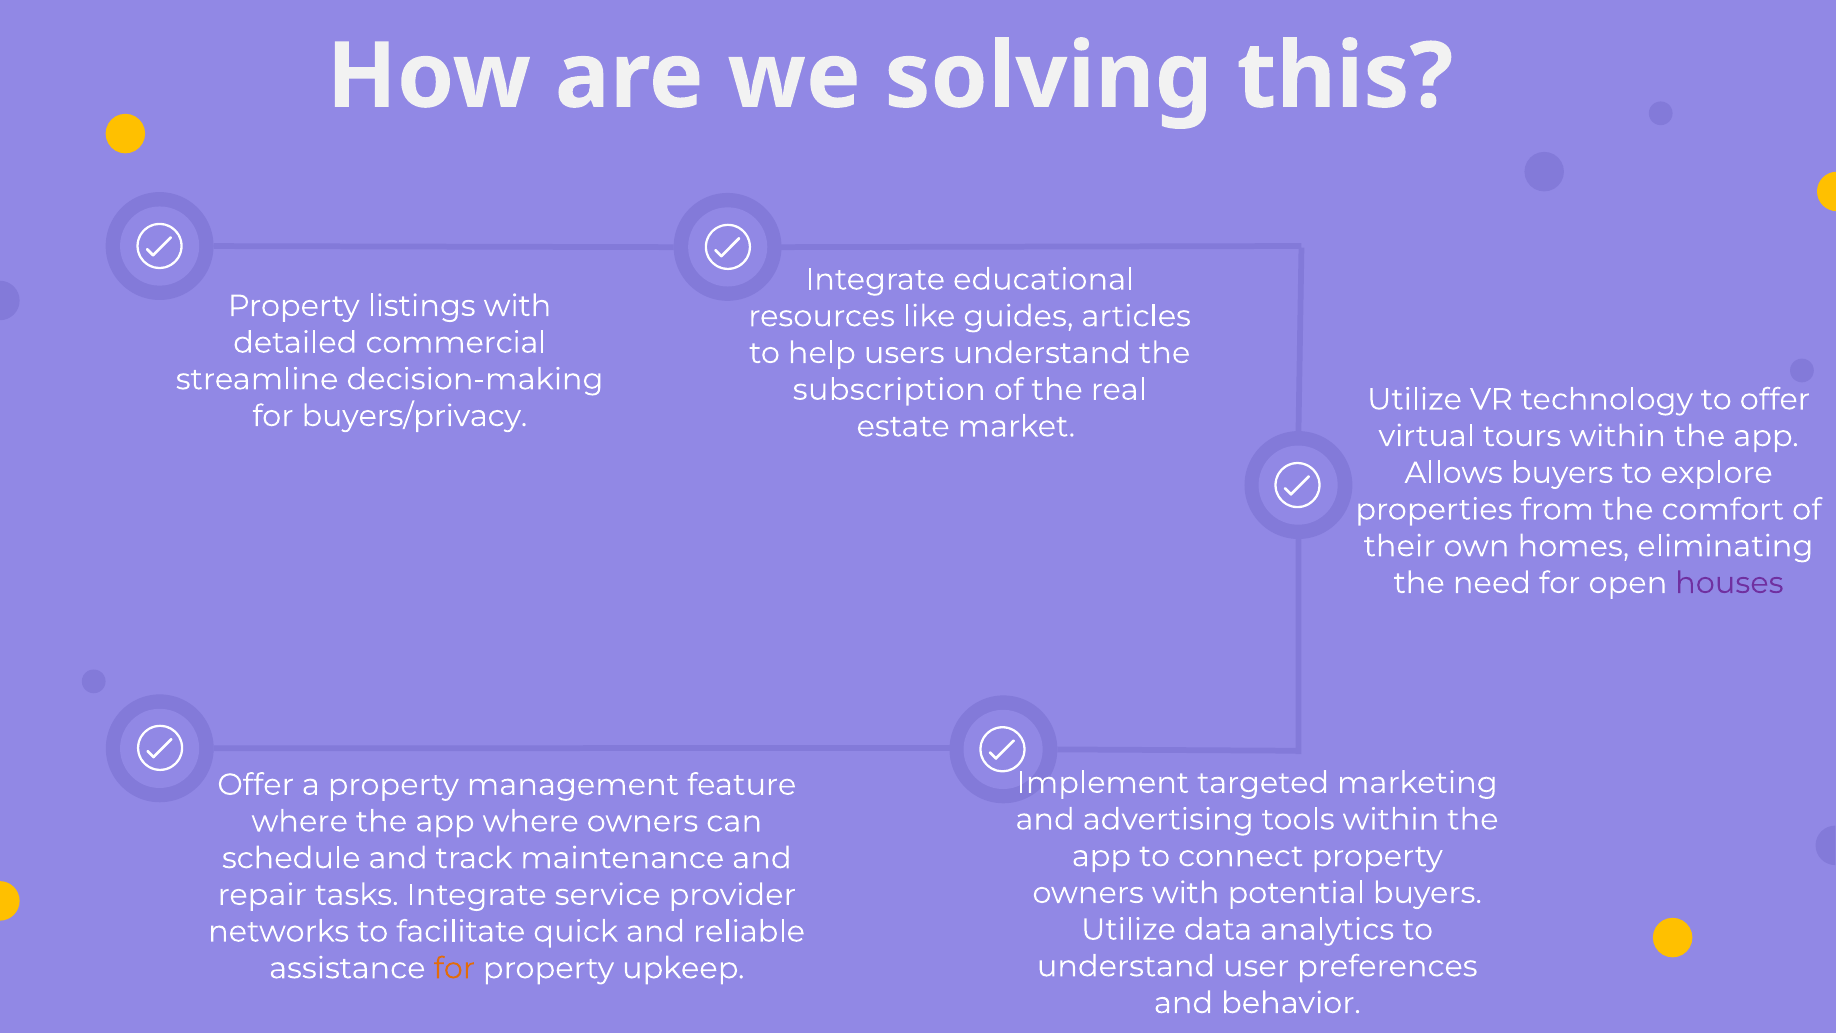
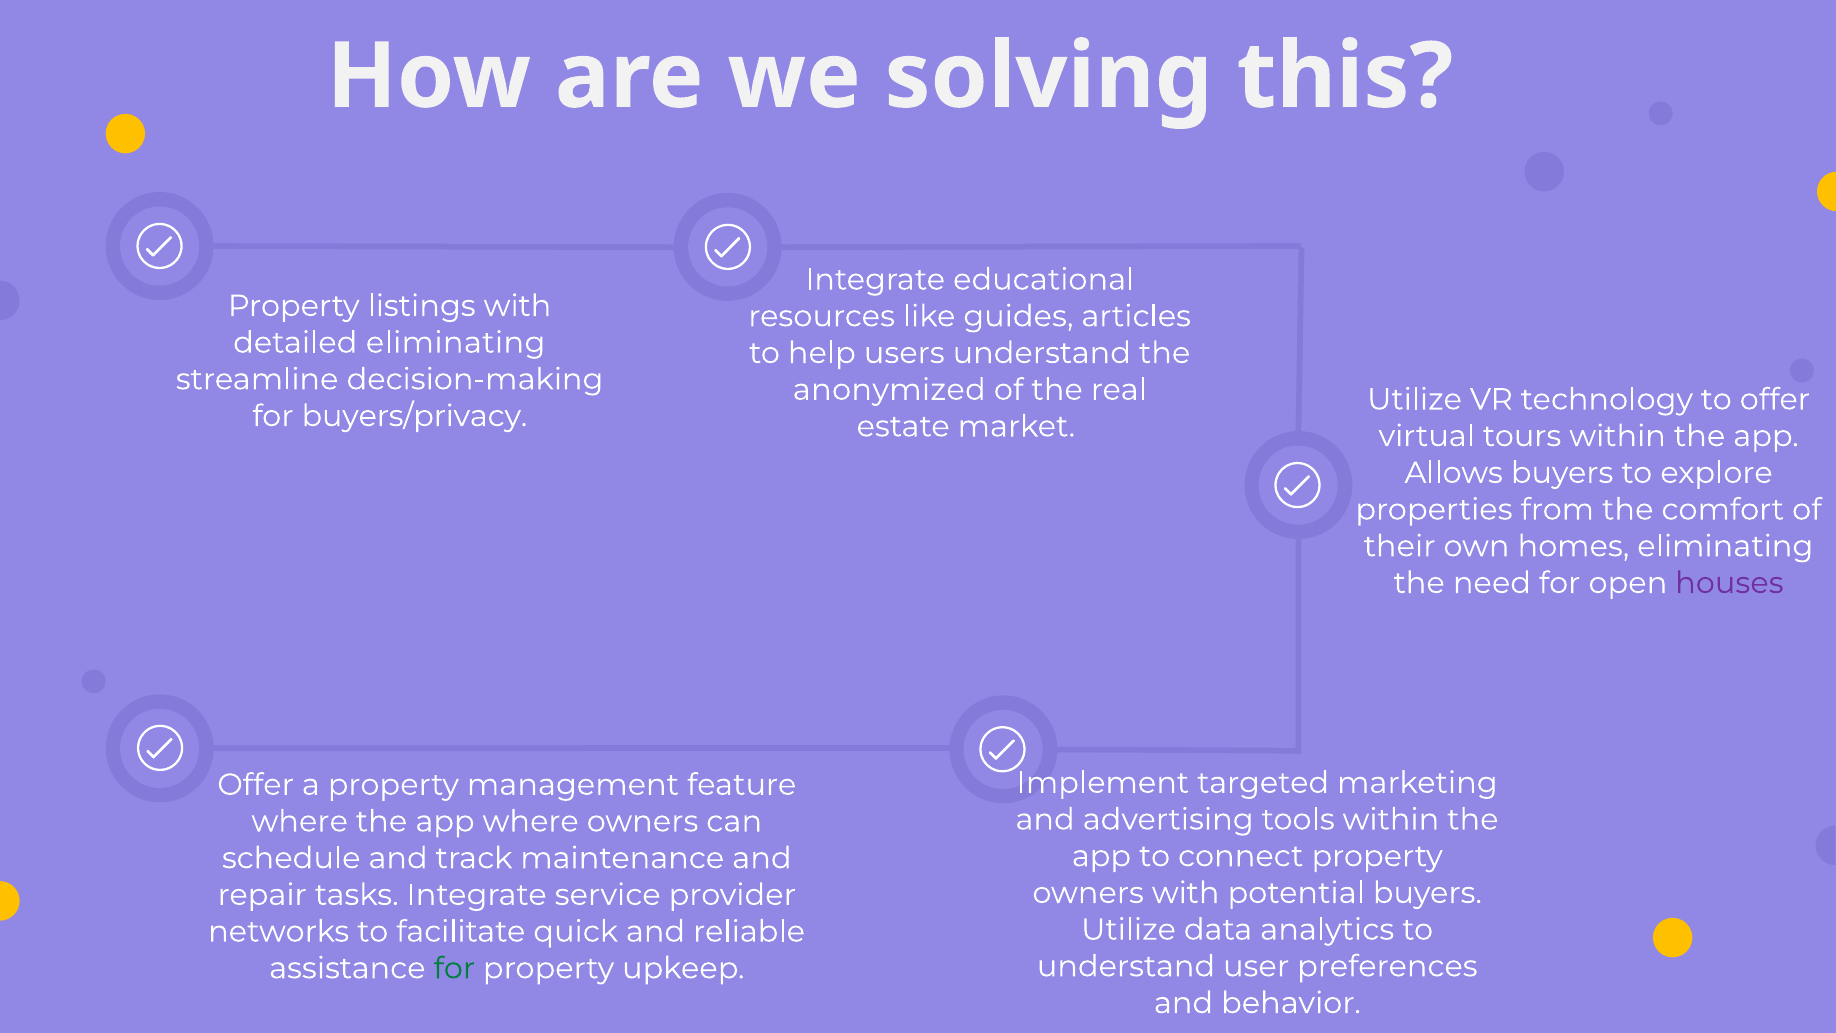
detailed commercial: commercial -> eliminating
subscription: subscription -> anonymized
for at (454, 968) colour: orange -> green
